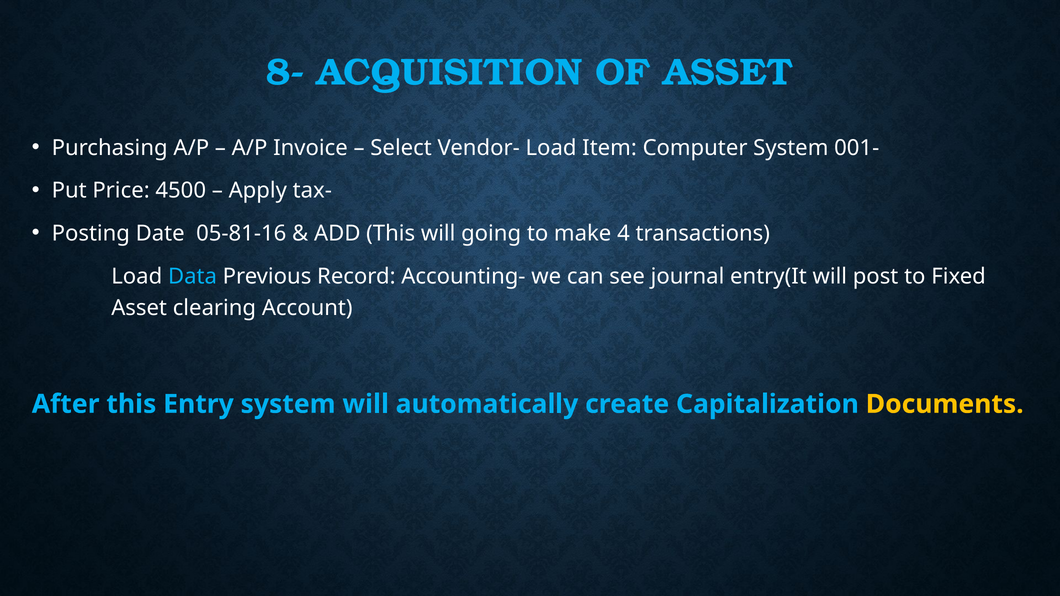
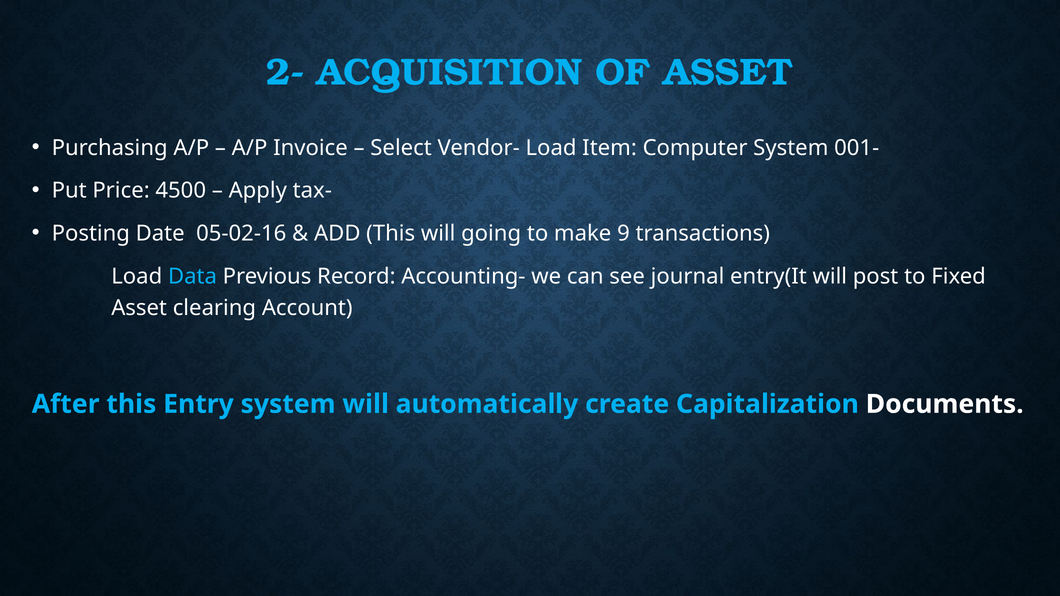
8-: 8- -> 2-
05-81-16: 05-81-16 -> 05-02-16
4: 4 -> 9
Documents colour: yellow -> white
